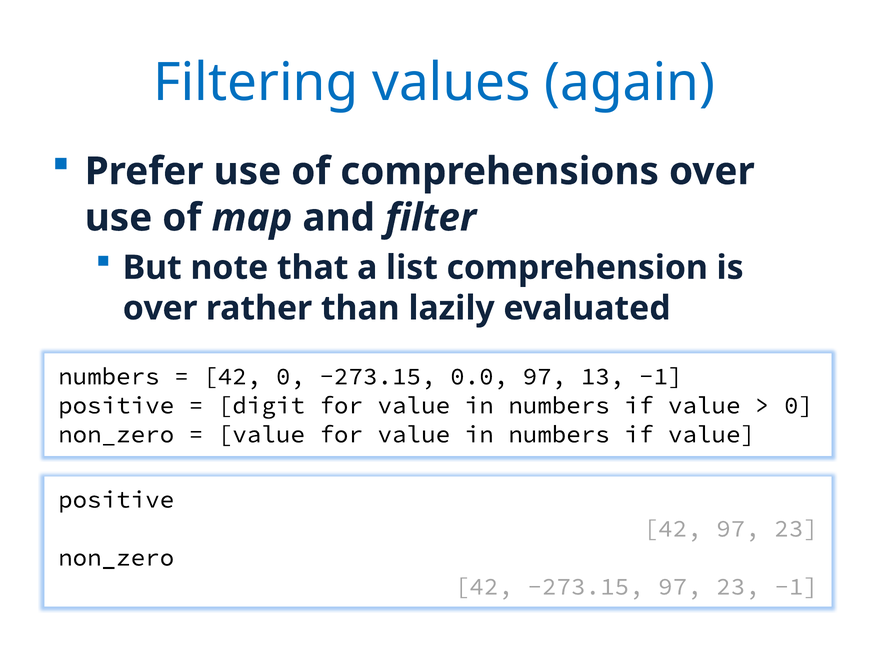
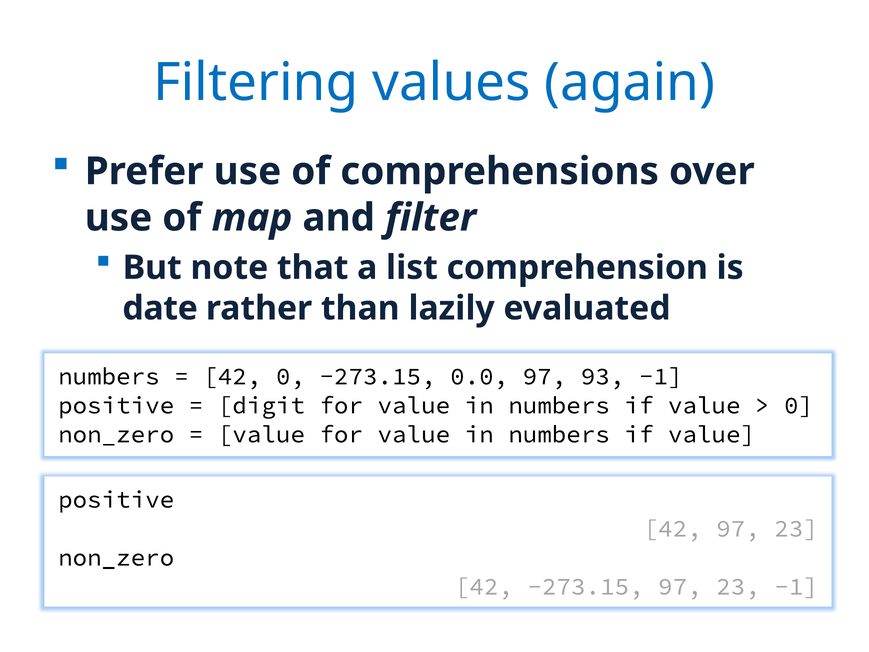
over at (160, 308): over -> date
13: 13 -> 93
